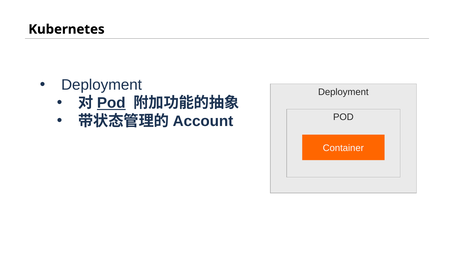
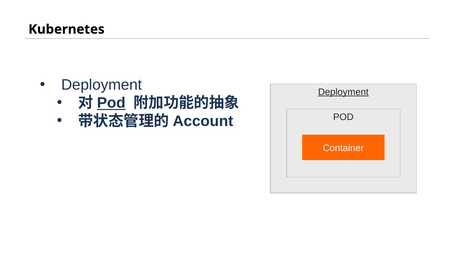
Deployment at (343, 92) underline: none -> present
